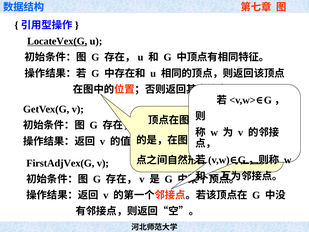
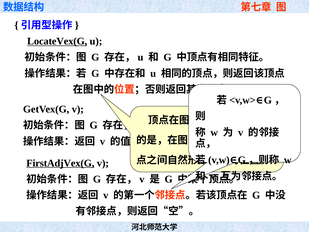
FirstAdjVex(G underline: none -> present
